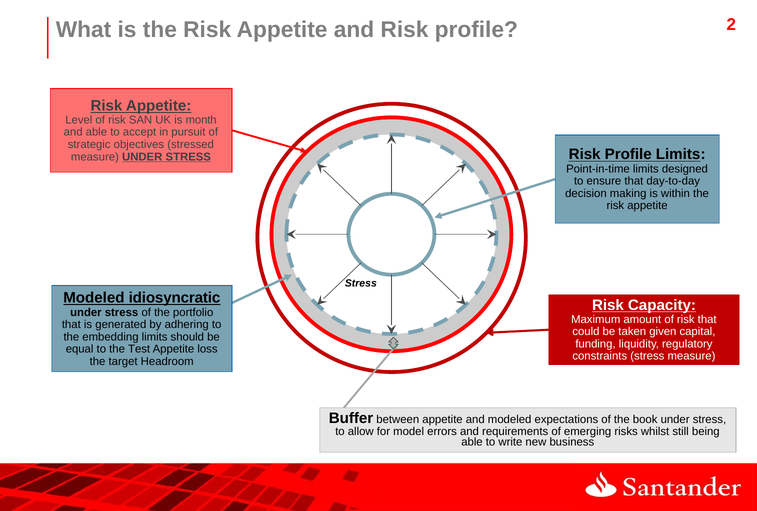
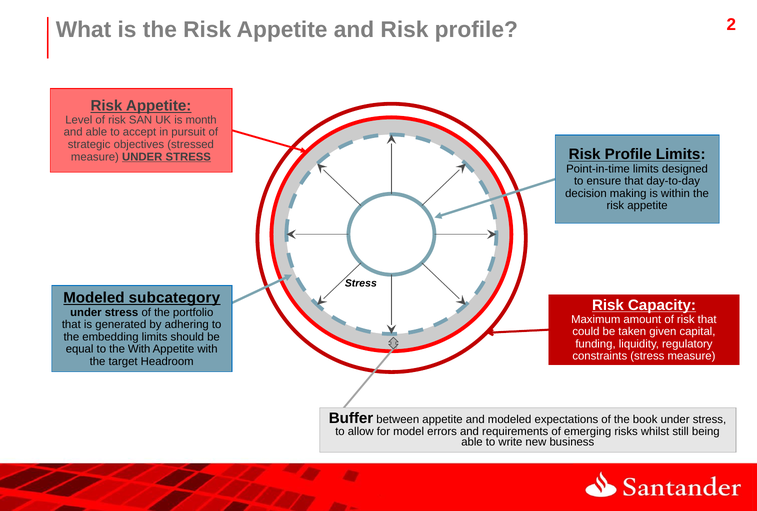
idiosyncratic: idiosyncratic -> subcategory
the Test: Test -> With
Appetite loss: loss -> with
